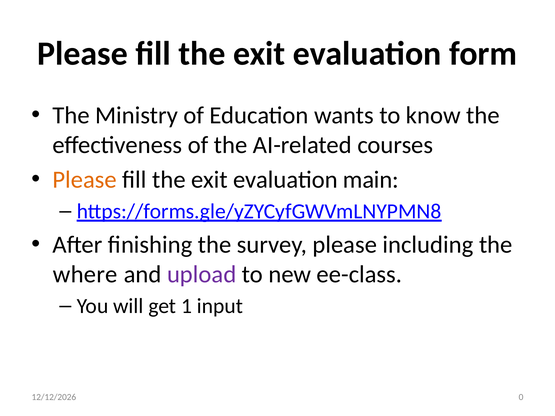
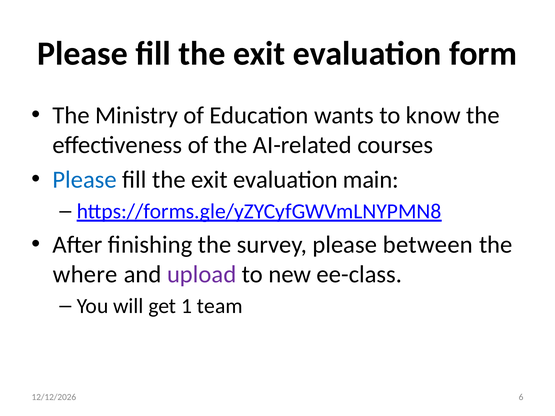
Please at (85, 180) colour: orange -> blue
including: including -> between
input: input -> team
0: 0 -> 6
